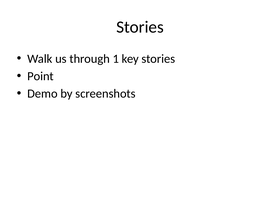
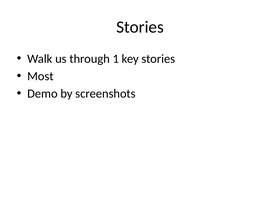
Point: Point -> Most
